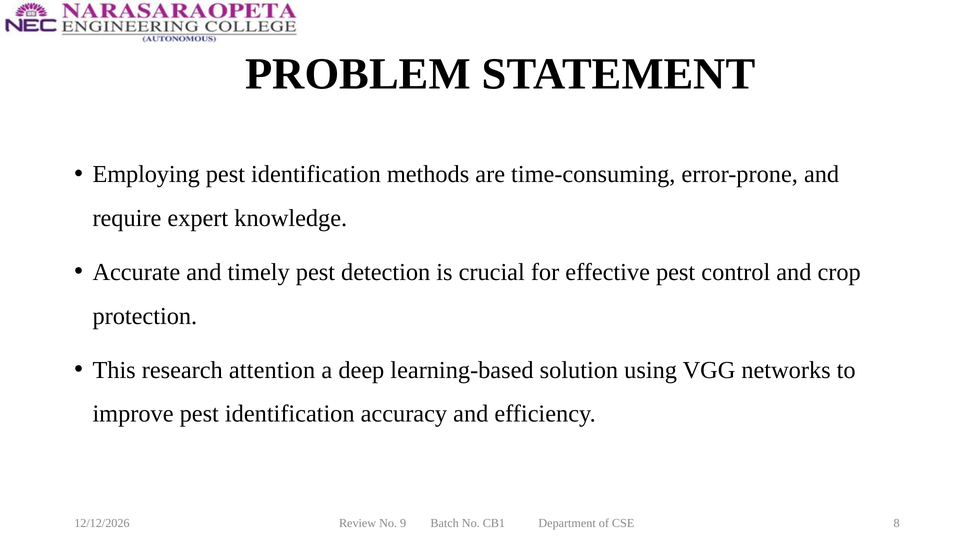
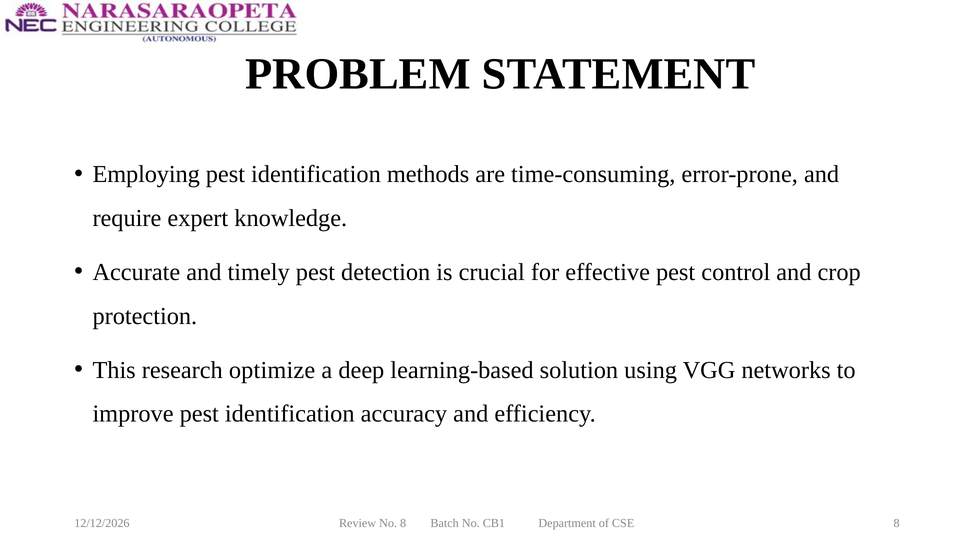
attention: attention -> optimize
No 9: 9 -> 8
